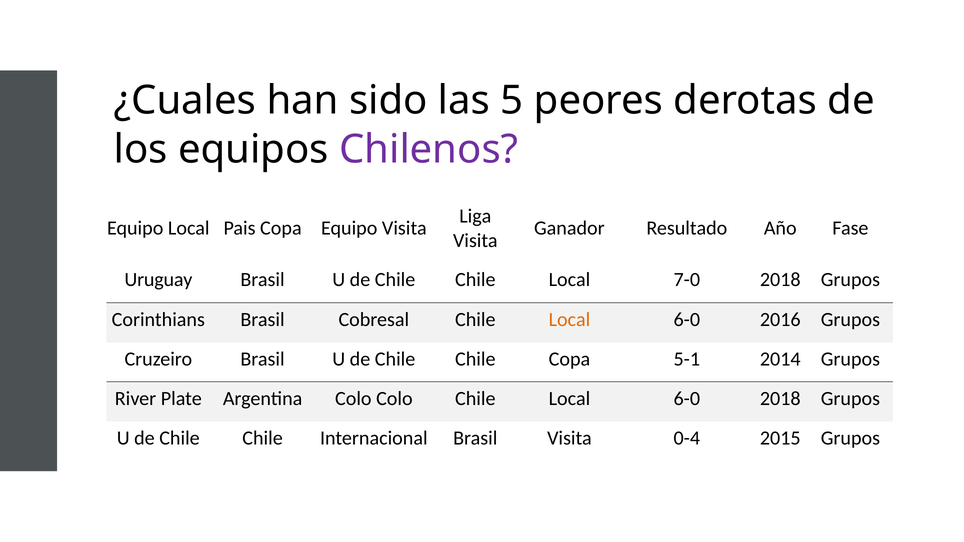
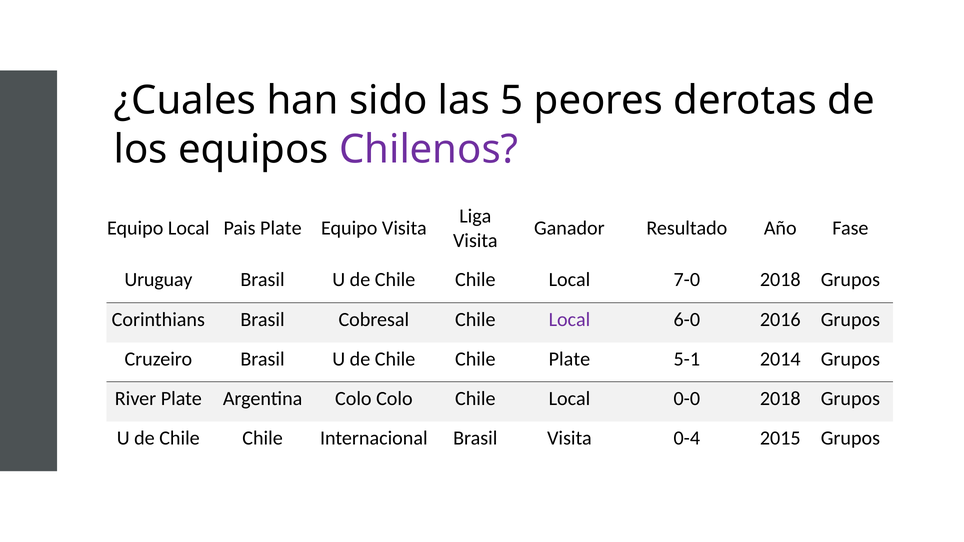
Pais Copa: Copa -> Plate
Local at (569, 320) colour: orange -> purple
Chile Copa: Copa -> Plate
Colo Chile Local 6-0: 6-0 -> 0-0
